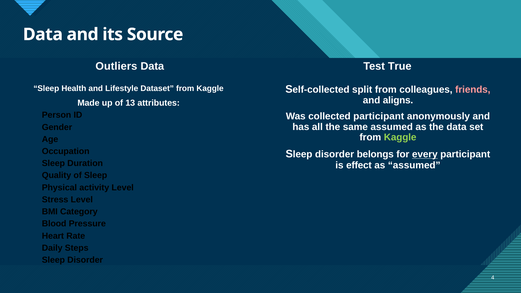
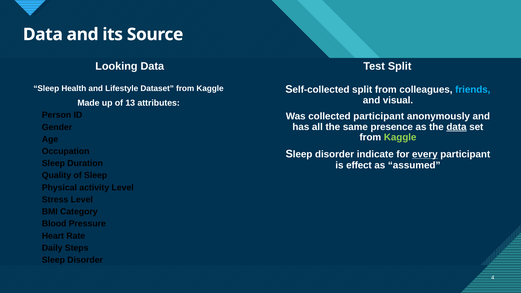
Outliers: Outliers -> Looking
Test True: True -> Split
friends colour: pink -> light blue
aligns: aligns -> visual
same assumed: assumed -> presence
data at (456, 127) underline: none -> present
belongs: belongs -> indicate
